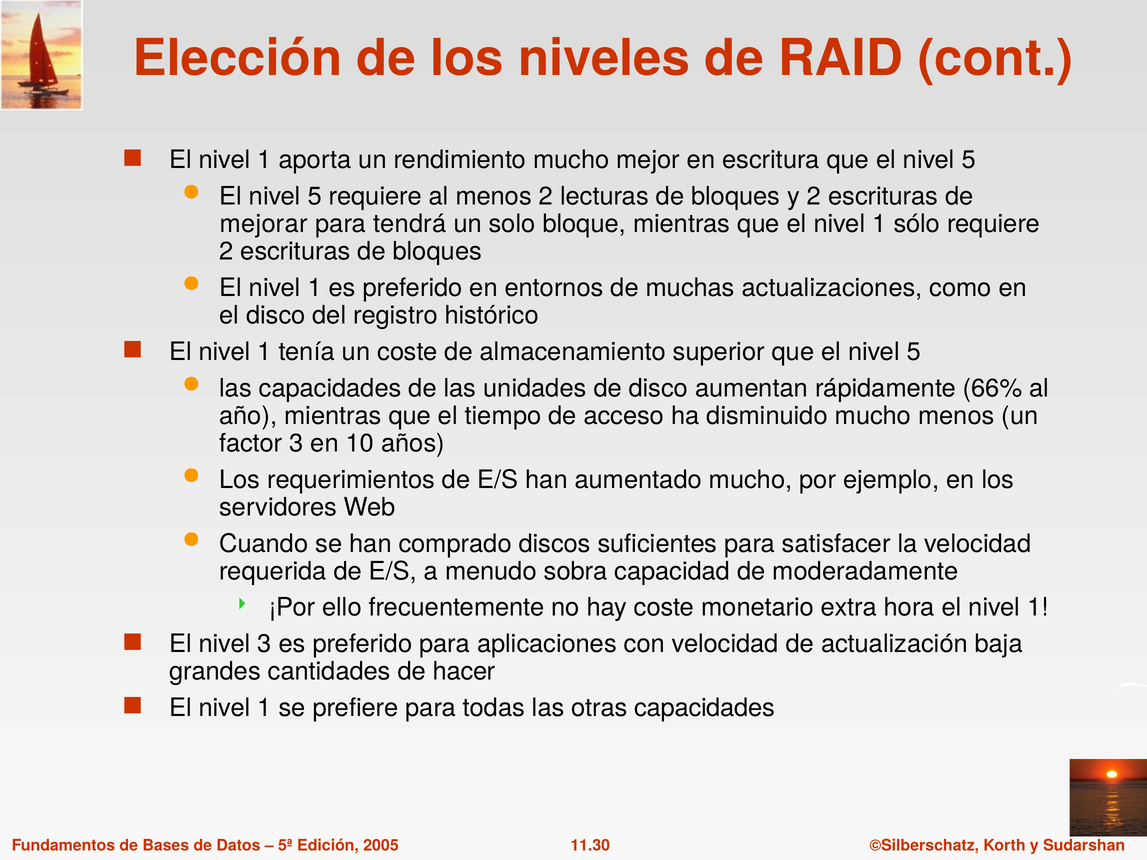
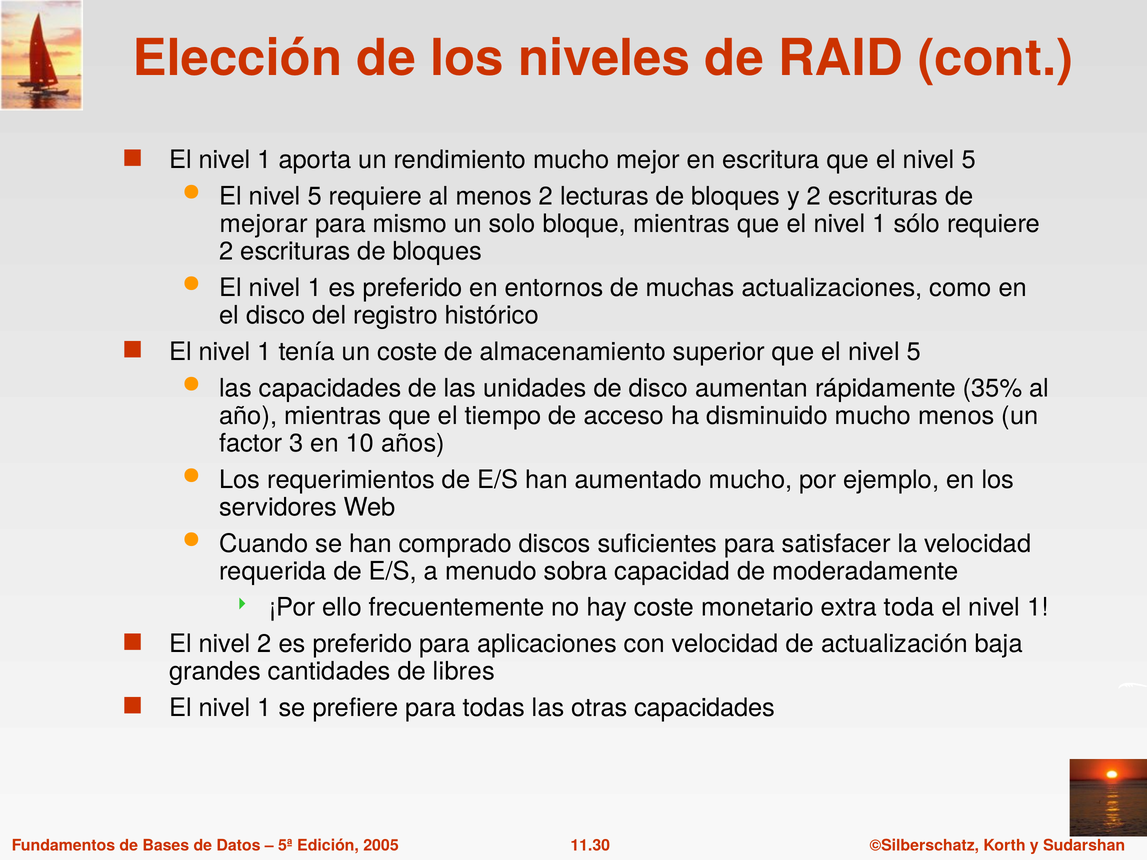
tendrá: tendrá -> mismo
66%: 66% -> 35%
hora: hora -> toda
nivel 3: 3 -> 2
hacer: hacer -> libres
